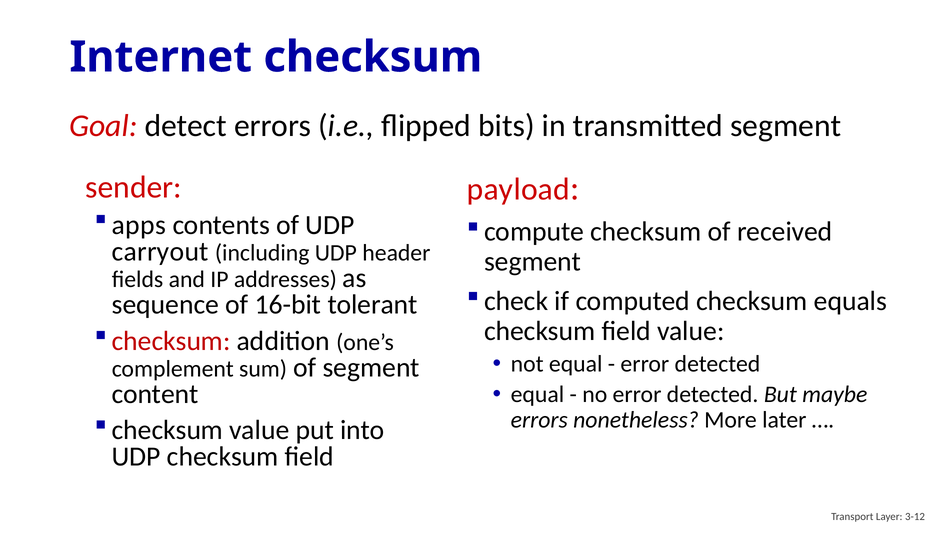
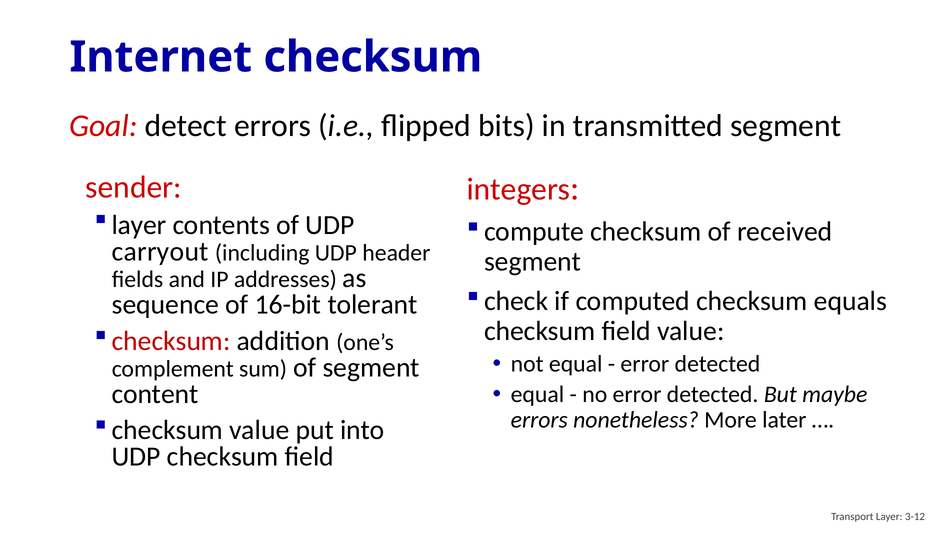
payload: payload -> integers
apps at (139, 225): apps -> layer
